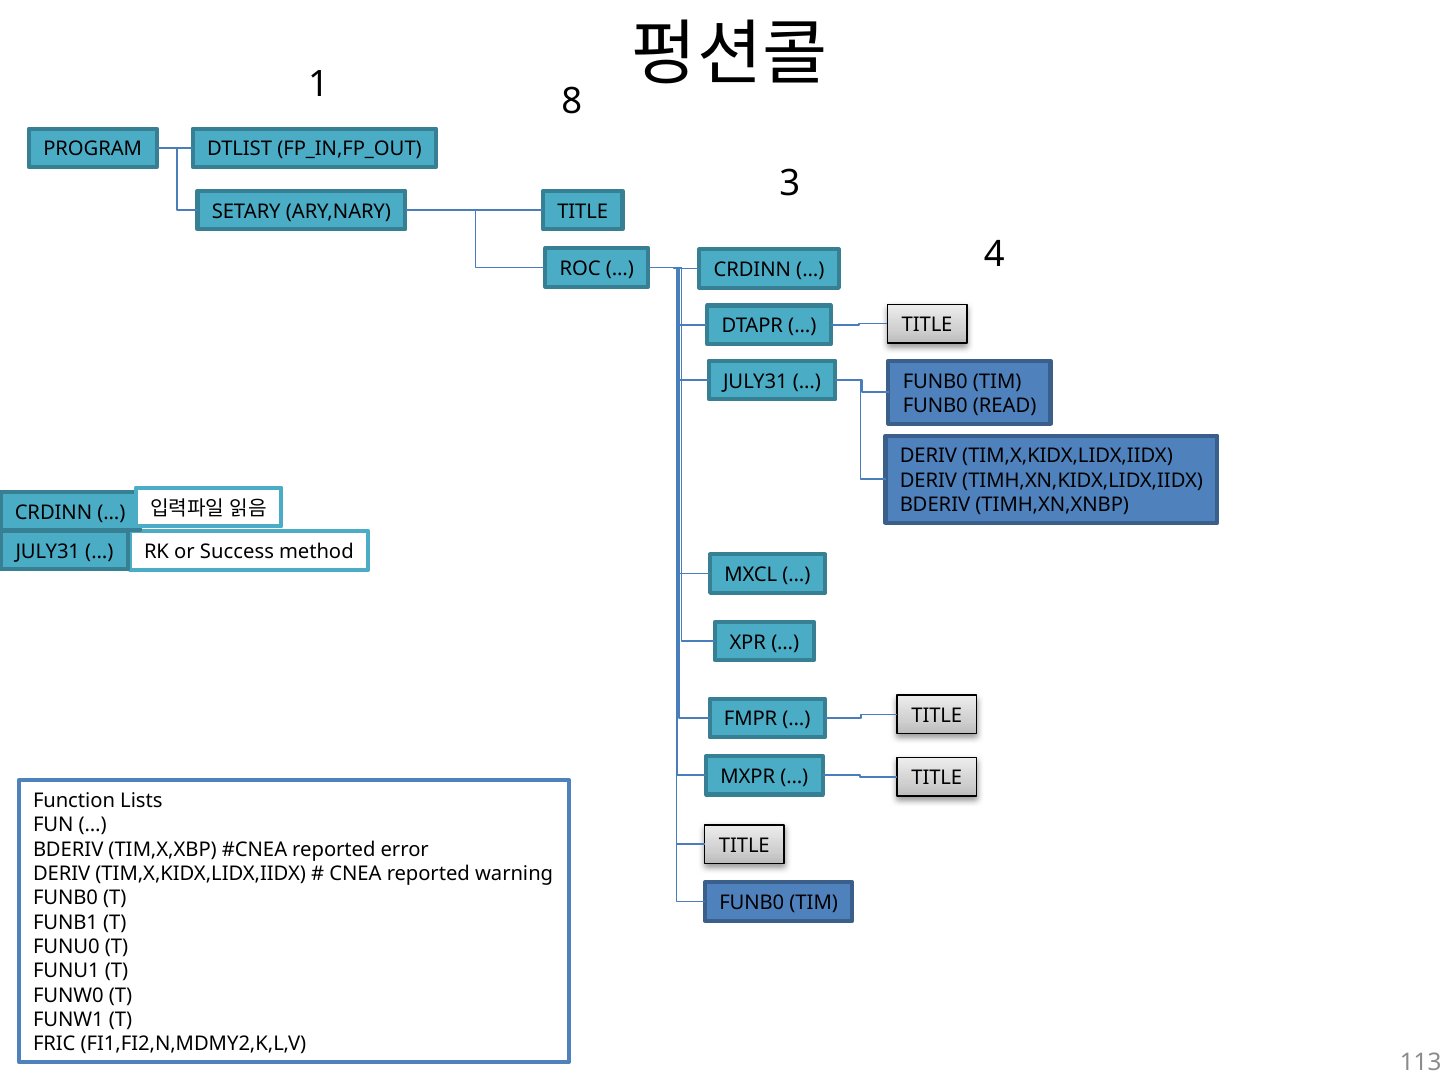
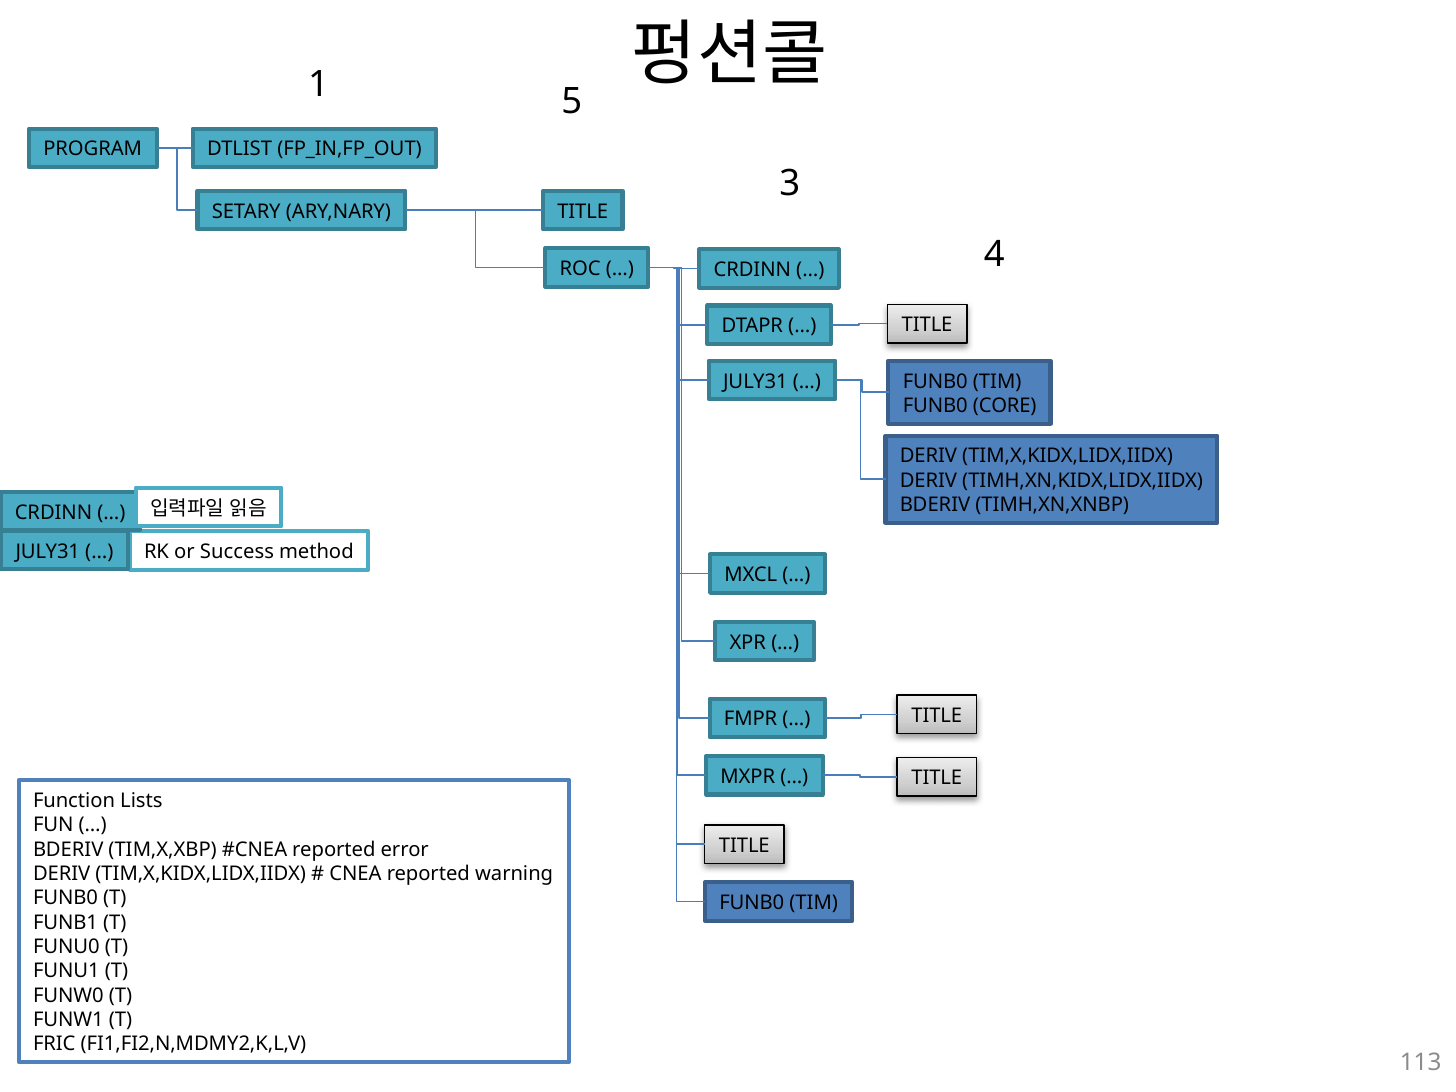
8: 8 -> 5
READ: READ -> CORE
